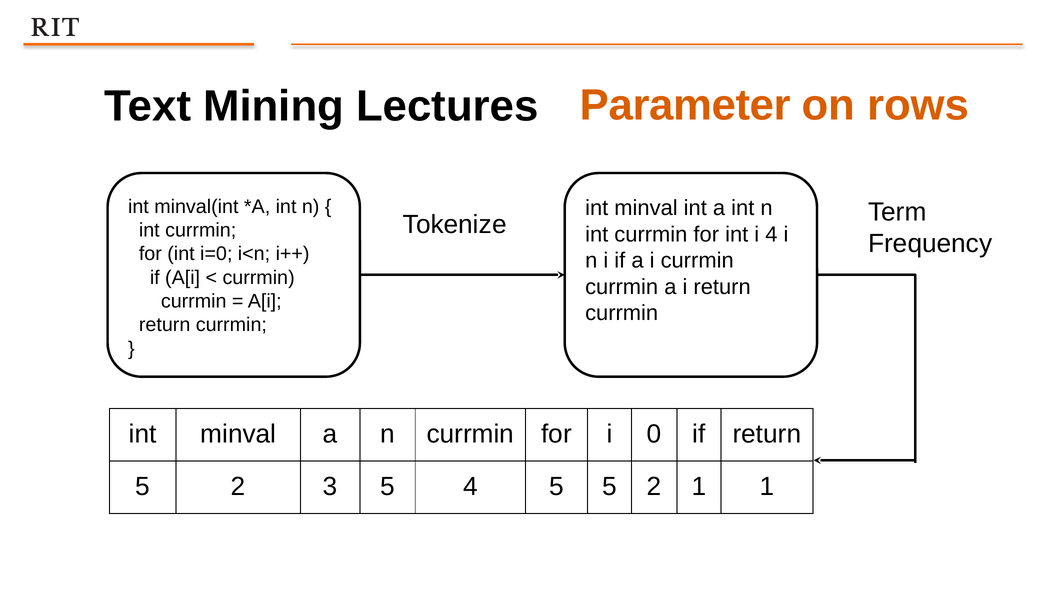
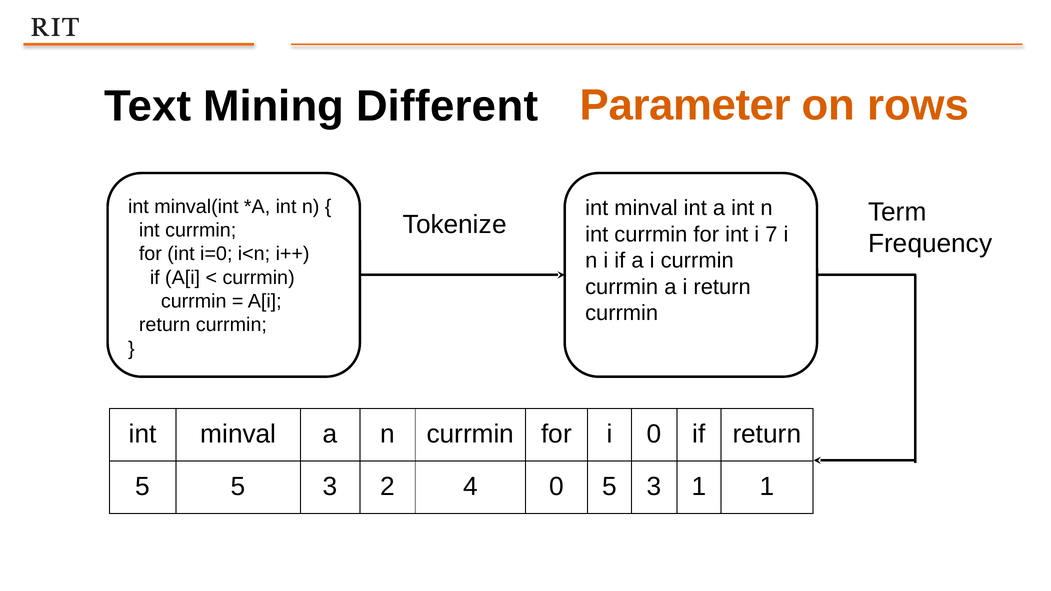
Lectures: Lectures -> Different
i 4: 4 -> 7
2 at (238, 487): 2 -> 5
3 5: 5 -> 2
4 5: 5 -> 0
2 at (654, 487): 2 -> 3
